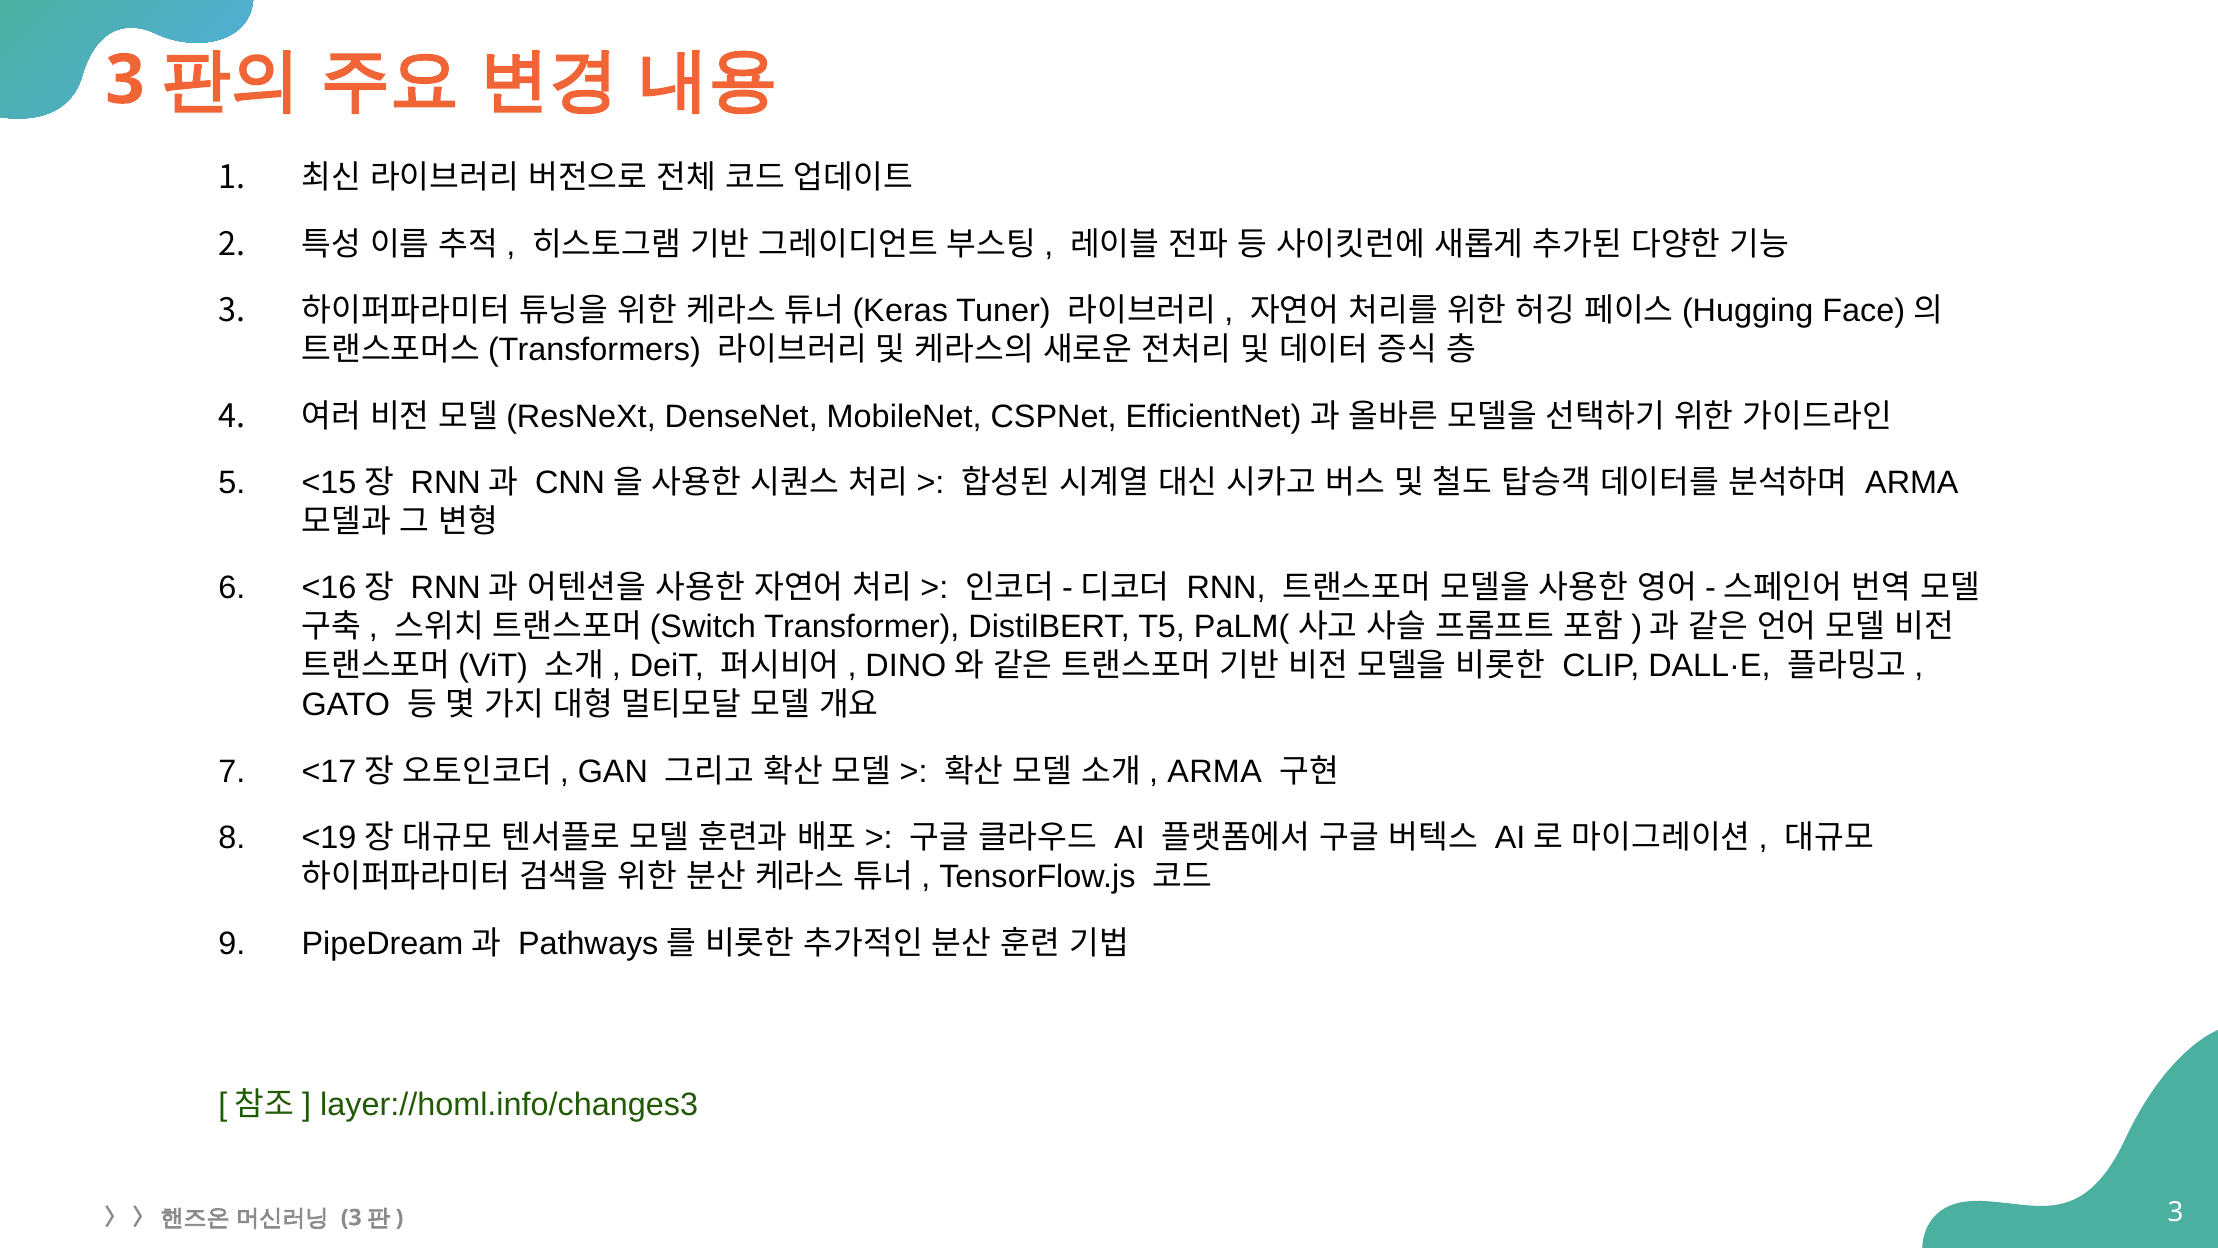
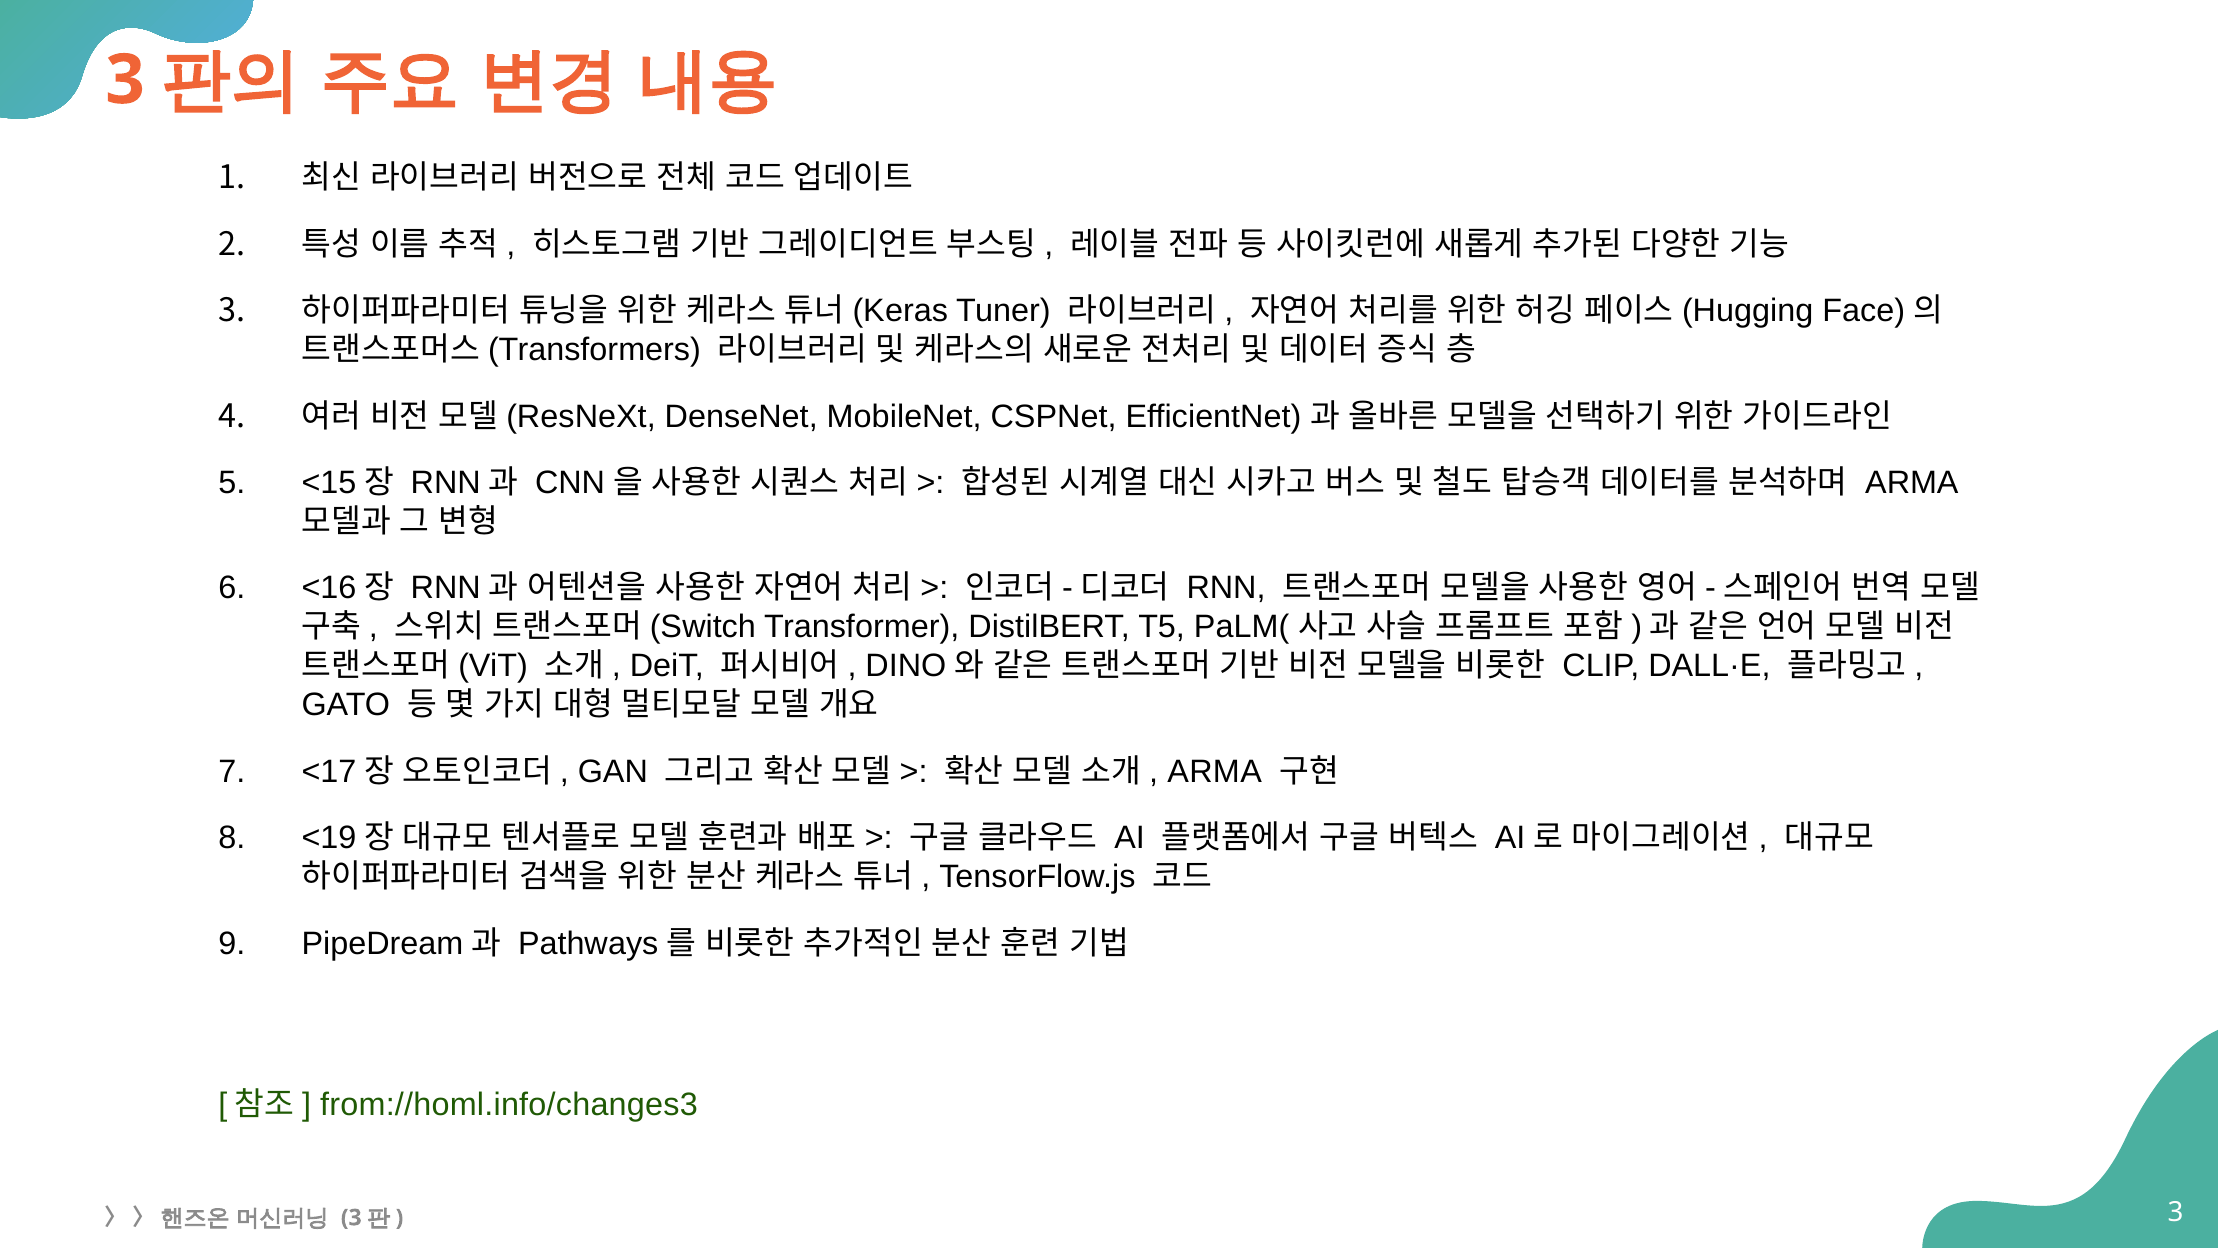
layer://homl.info/changes3: layer://homl.info/changes3 -> from://homl.info/changes3
